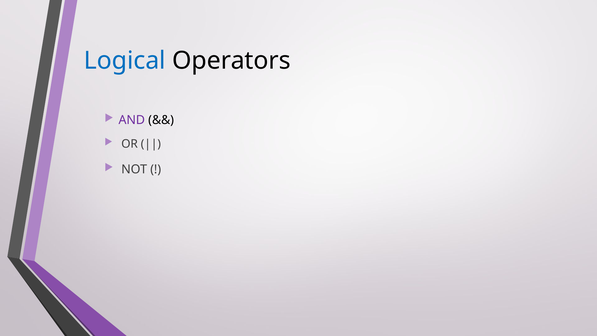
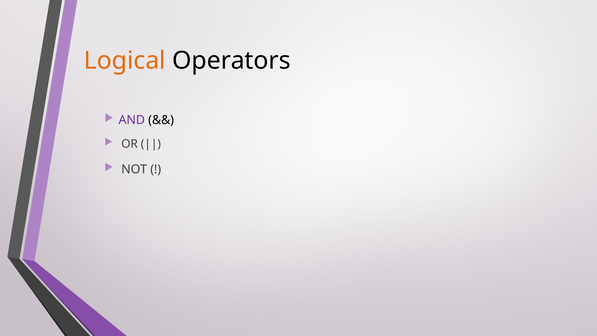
Logical colour: blue -> orange
